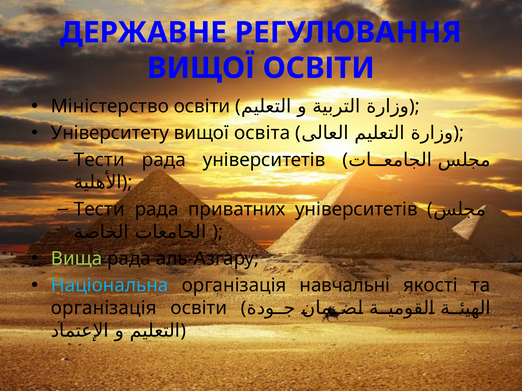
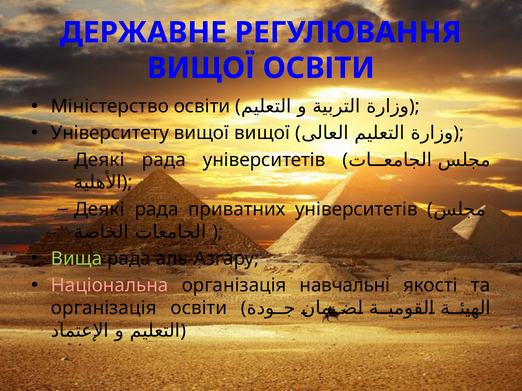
вищої освіта: освіта -> вищої
Тести at (99, 160): Тести -> Деякі
Тести at (99, 210): Тести -> Деякі
Національна colour: light blue -> pink
